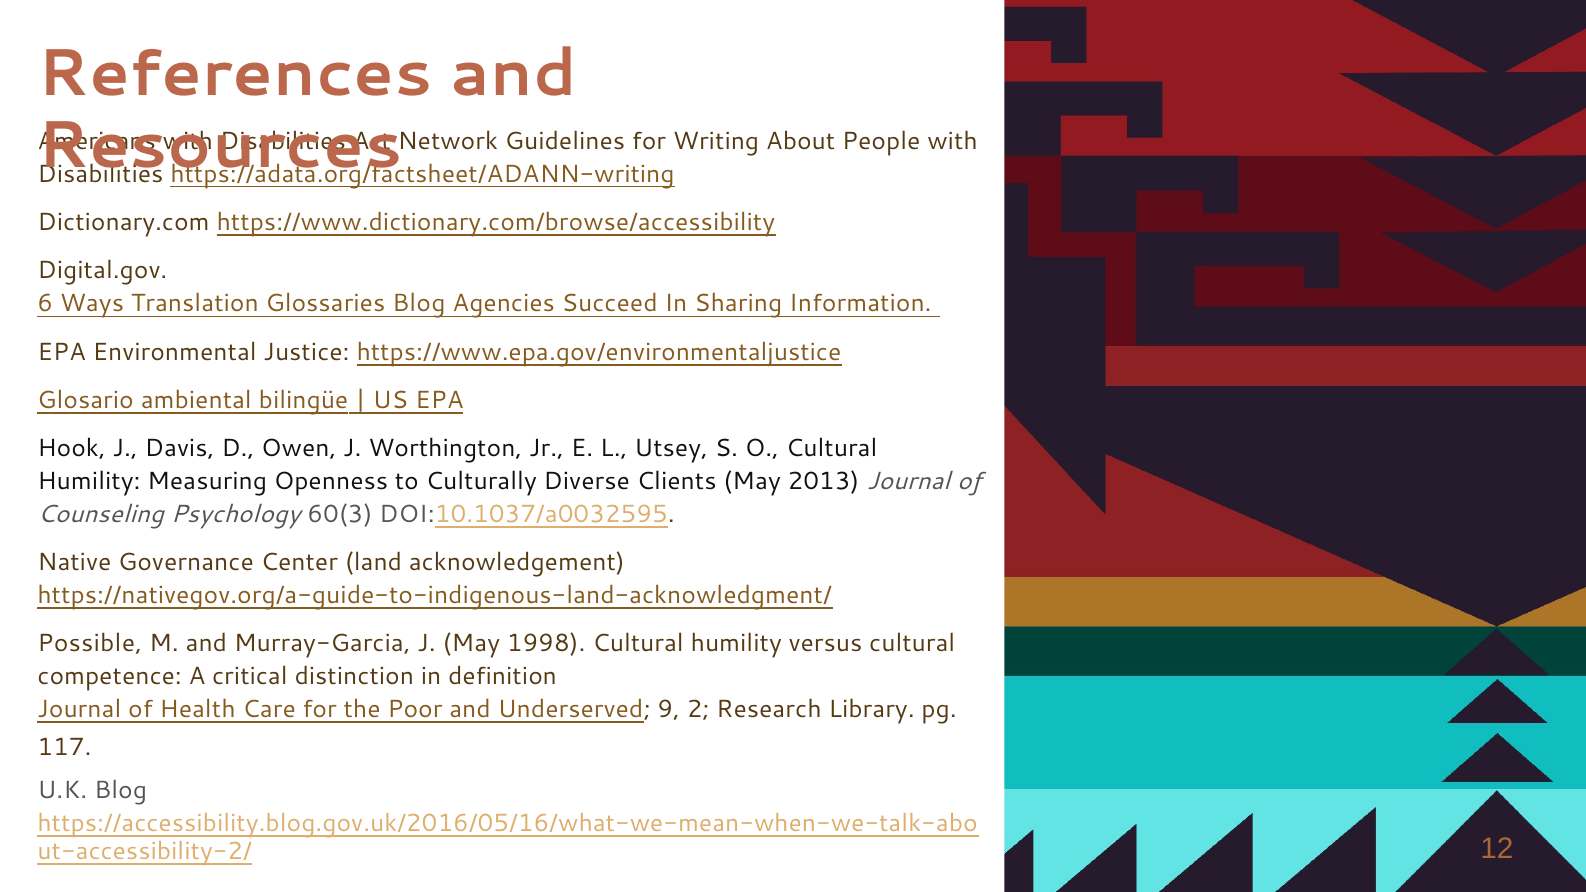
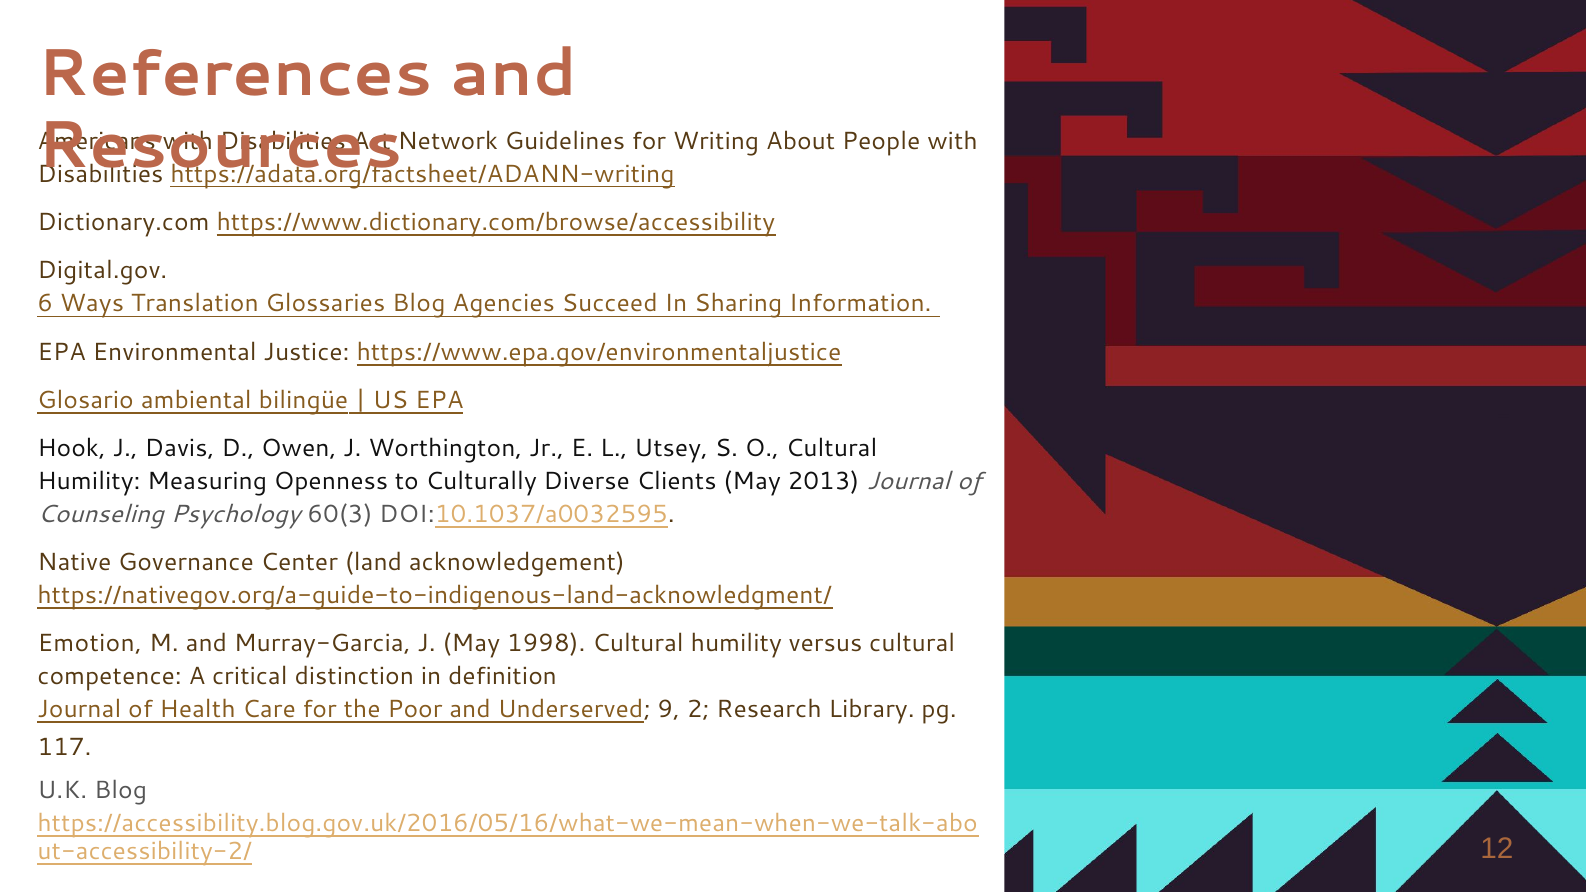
Possible: Possible -> Emotion
